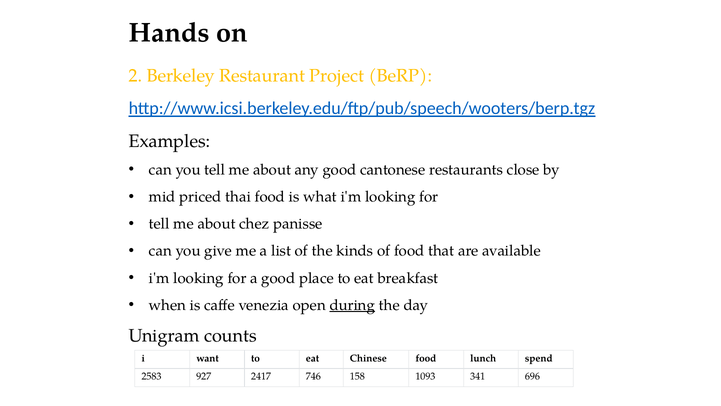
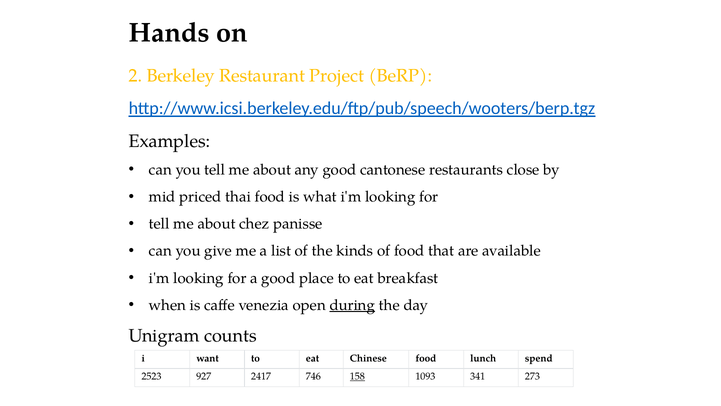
2583: 2583 -> 2523
158 underline: none -> present
696: 696 -> 273
